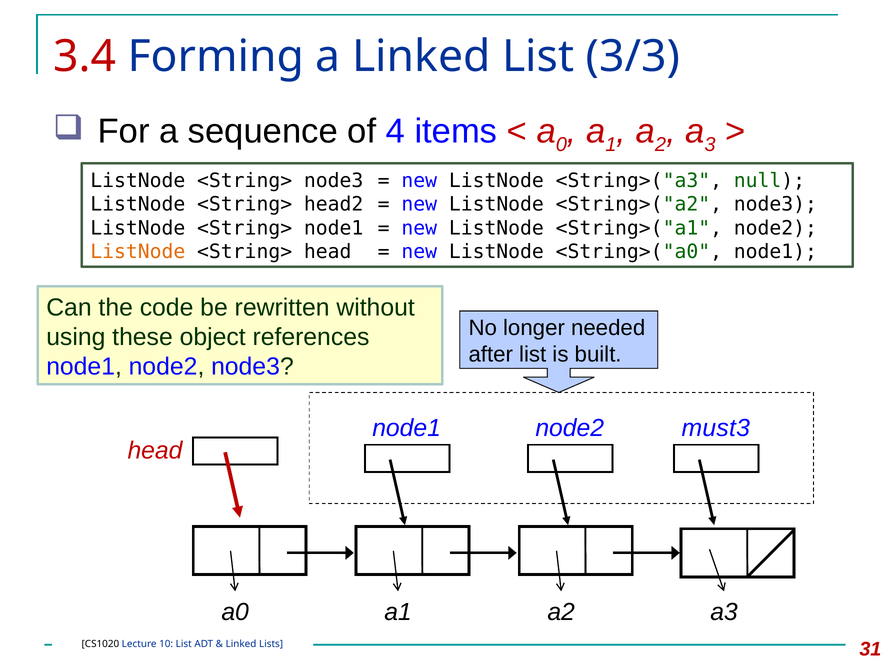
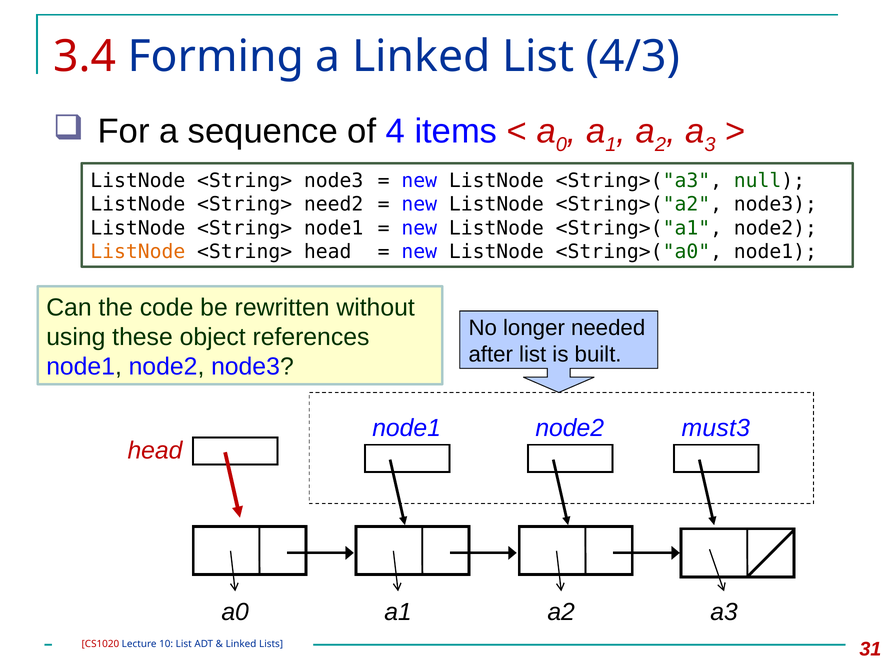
3/3: 3/3 -> 4/3
head2: head2 -> need2
CS1020 colour: black -> red
